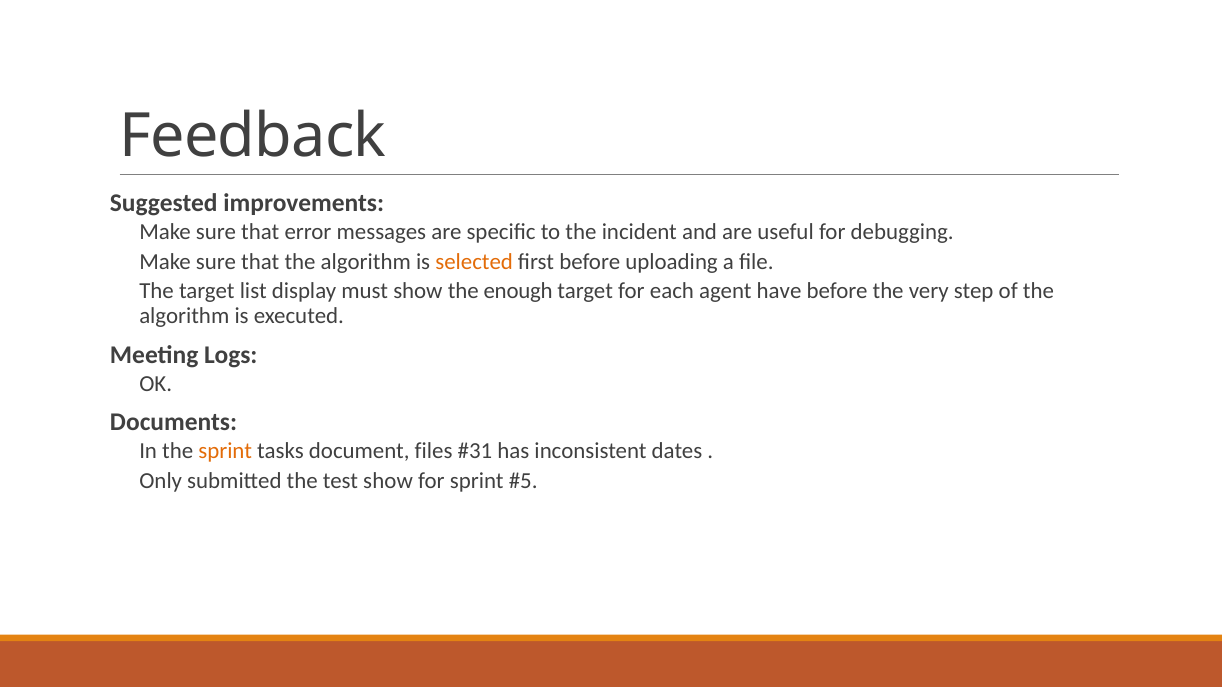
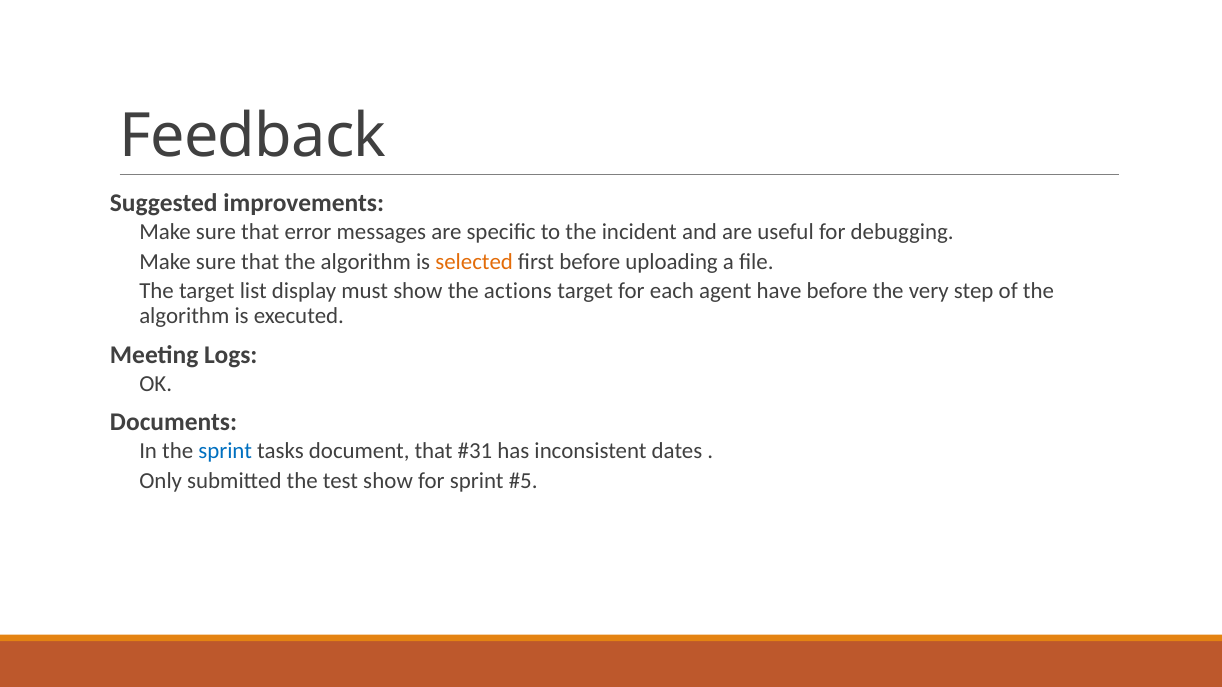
enough: enough -> actions
sprint at (225, 451) colour: orange -> blue
document files: files -> that
